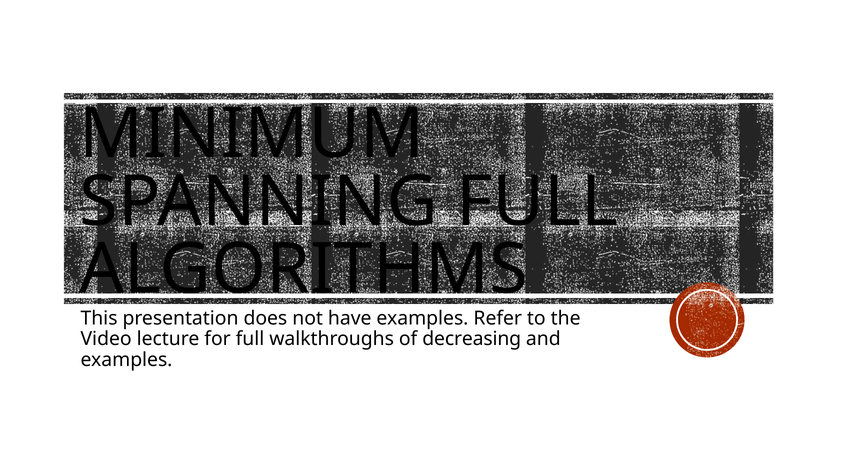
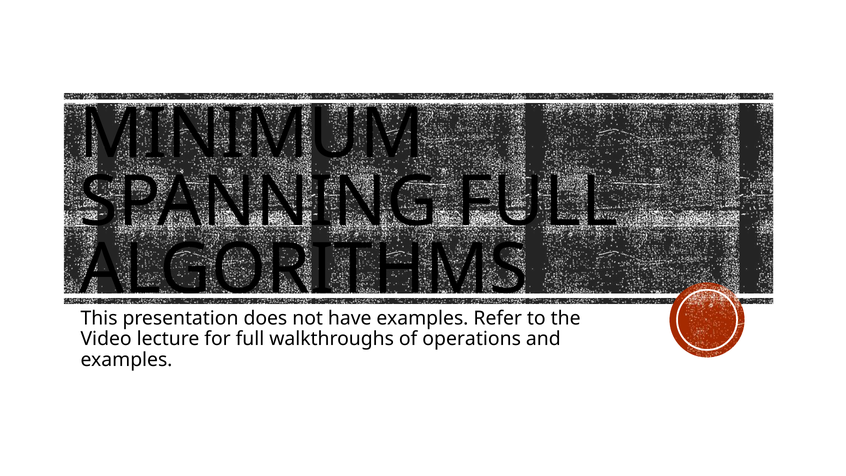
decreasing: decreasing -> operations
